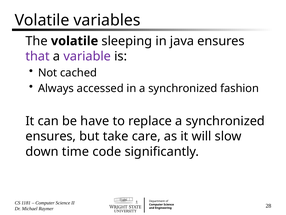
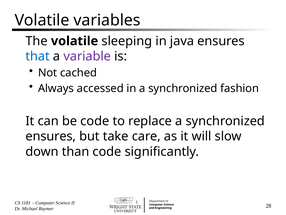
that colour: purple -> blue
be have: have -> code
time: time -> than
